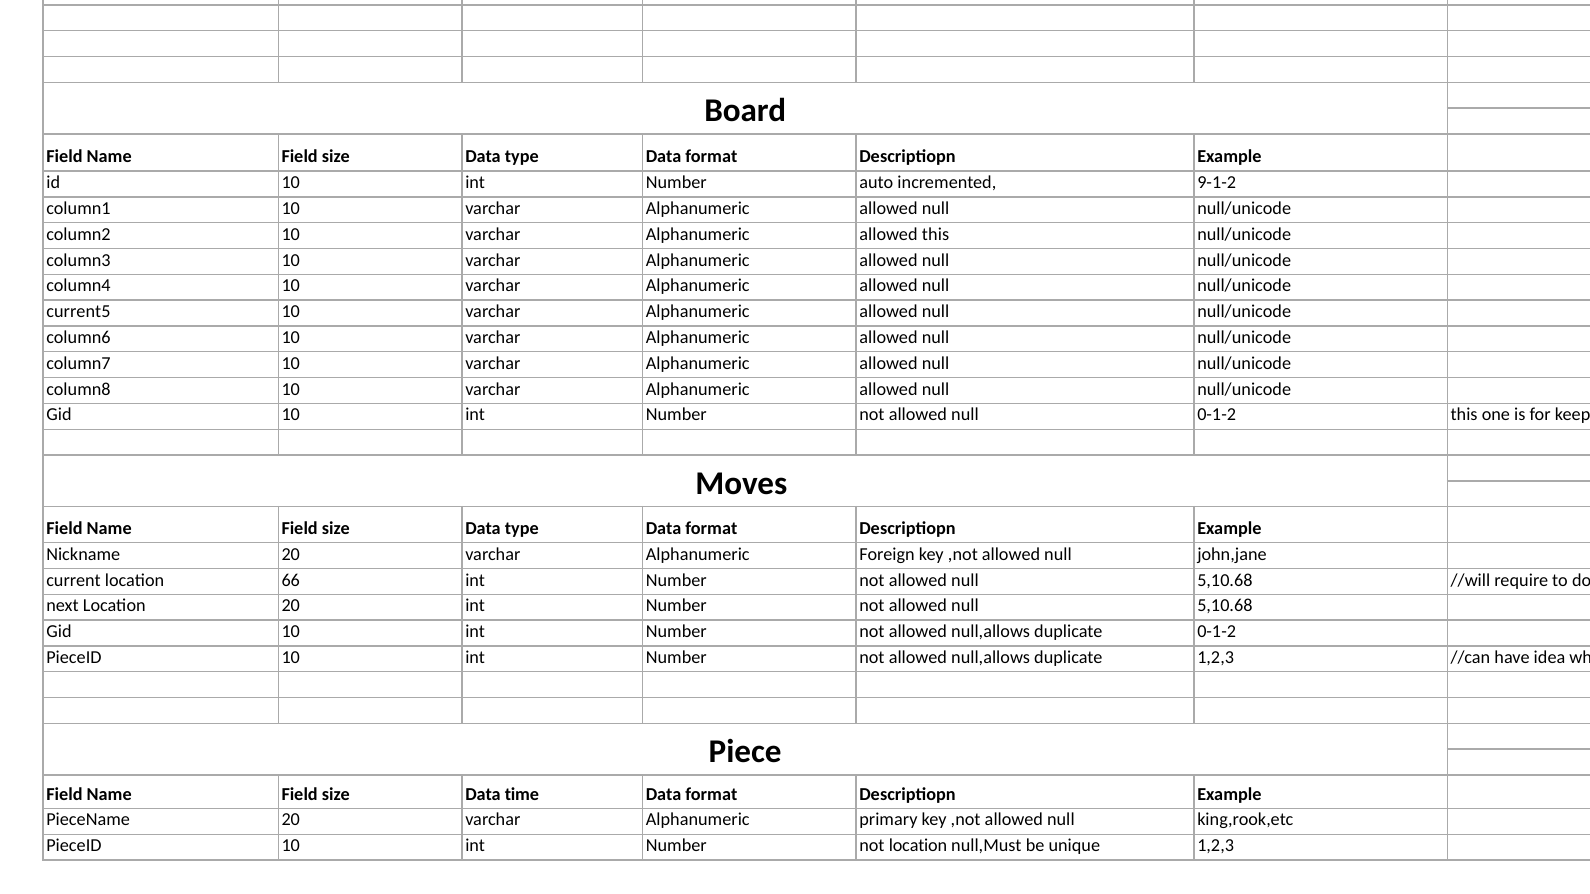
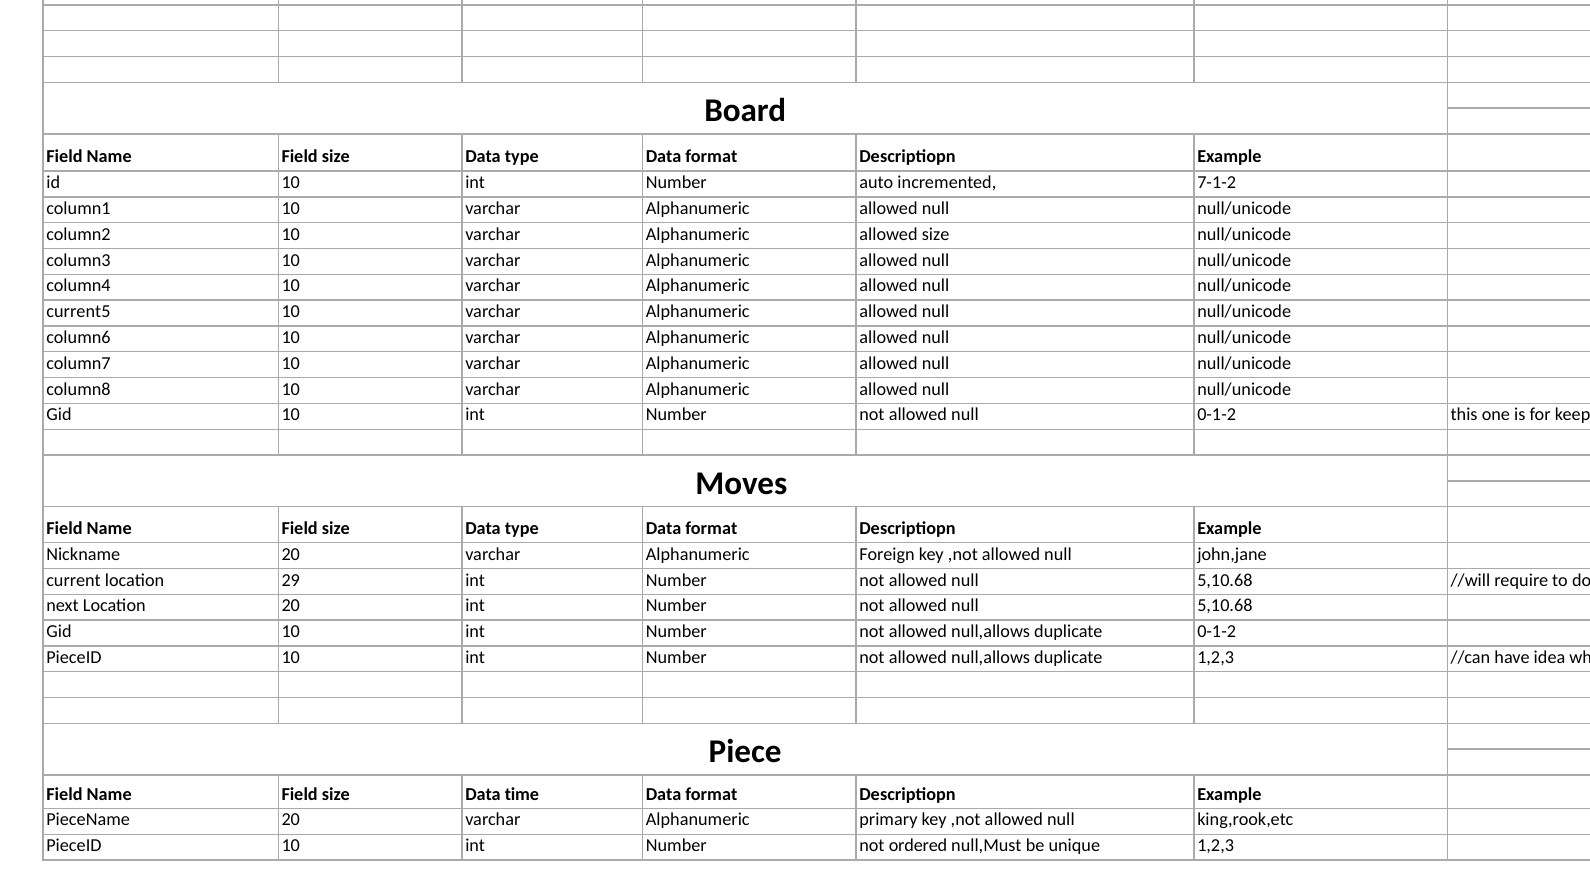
9-1-2: 9-1-2 -> 7-1-2
allowed this: this -> size
66: 66 -> 29
not location: location -> ordered
